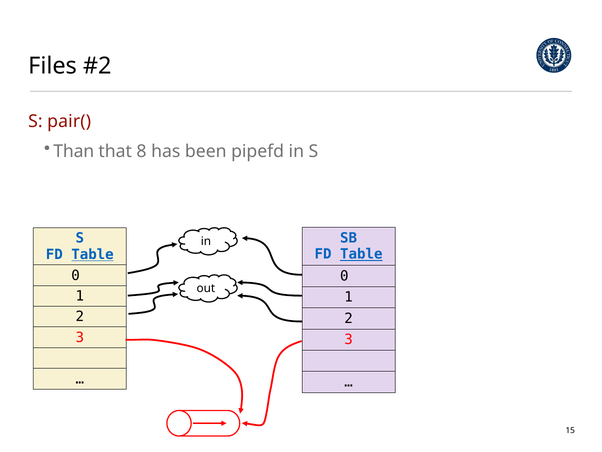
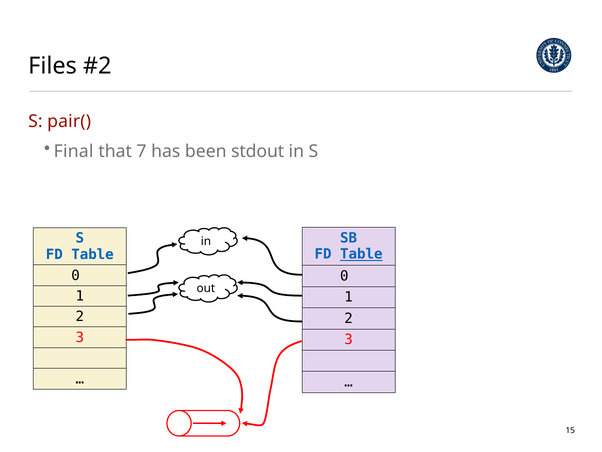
Than: Than -> Final
8: 8 -> 7
pipefd: pipefd -> stdout
Table at (93, 254) underline: present -> none
